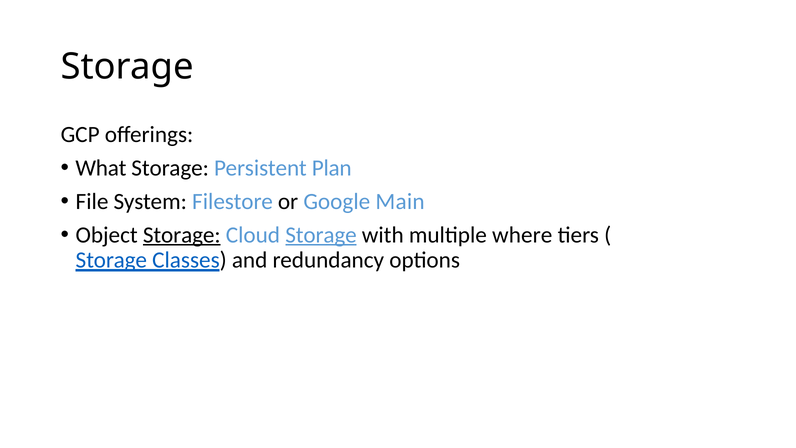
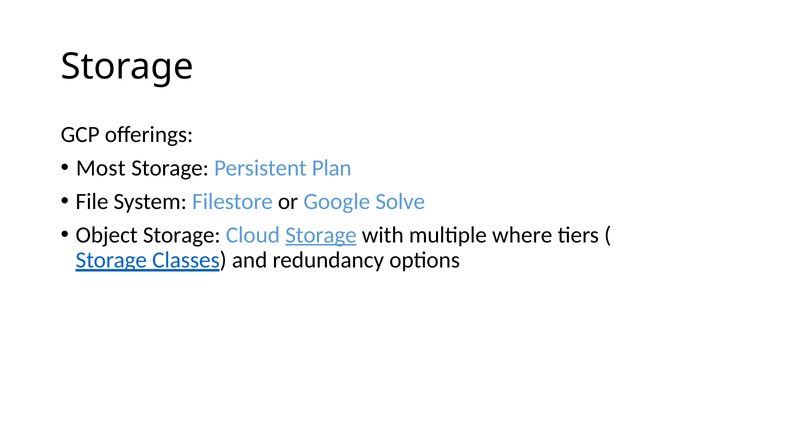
What: What -> Most
Main: Main -> Solve
Storage at (182, 235) underline: present -> none
